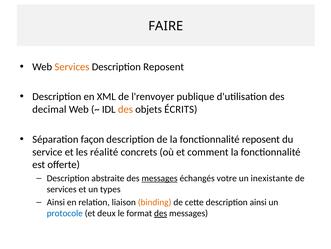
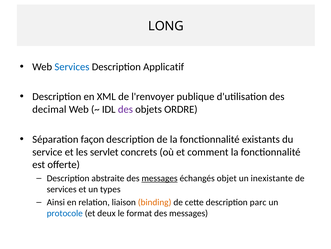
FAIRE: FAIRE -> LONG
Services at (72, 67) colour: orange -> blue
Description Reposent: Reposent -> Applicatif
des at (125, 109) colour: orange -> purple
ÉCRITS: ÉCRITS -> ORDRE
fonctionnalité reposent: reposent -> existants
réalité: réalité -> servlet
votre: votre -> objet
description ainsi: ainsi -> parc
des at (161, 213) underline: present -> none
